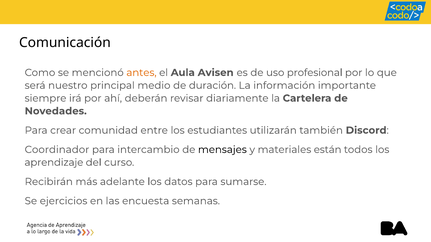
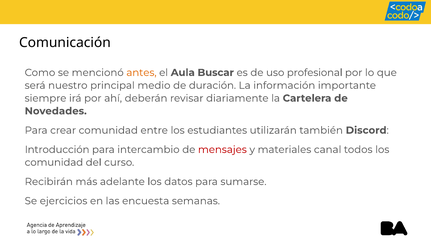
Avisen: Avisen -> Buscar
Coordinador: Coordinador -> Introducción
mensajes colour: black -> red
están: están -> canal
aprendizaje at (54, 163): aprendizaje -> comunidad
